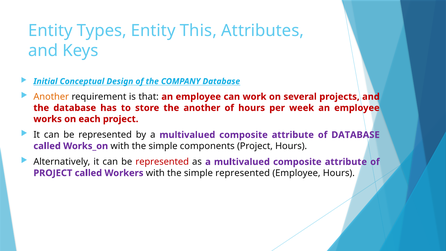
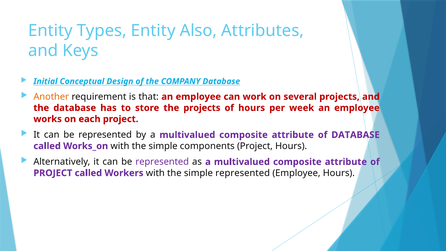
This: This -> Also
the another: another -> projects
represented at (162, 162) colour: red -> purple
